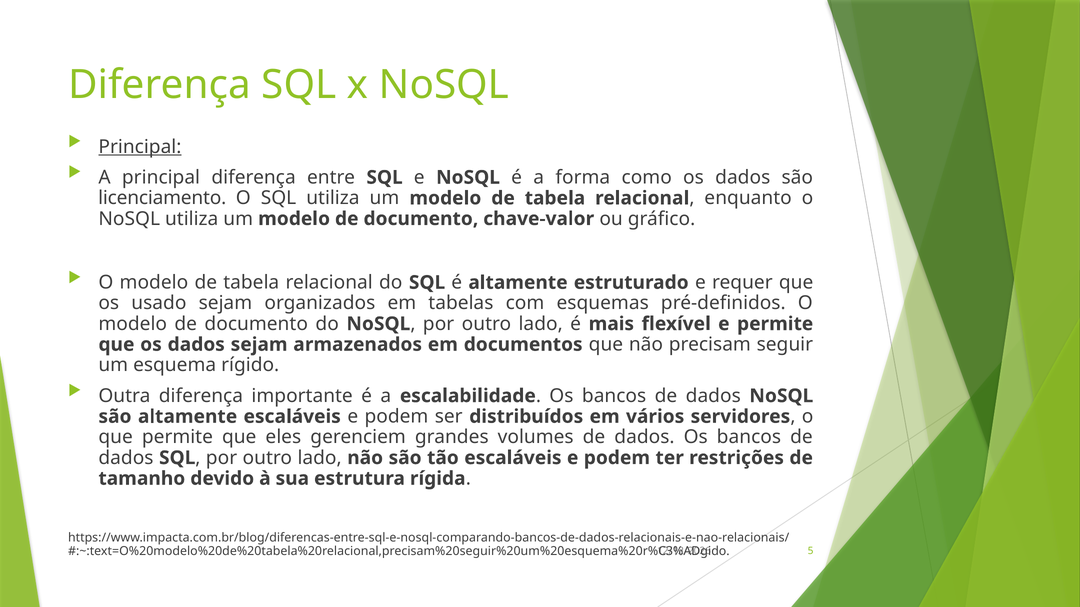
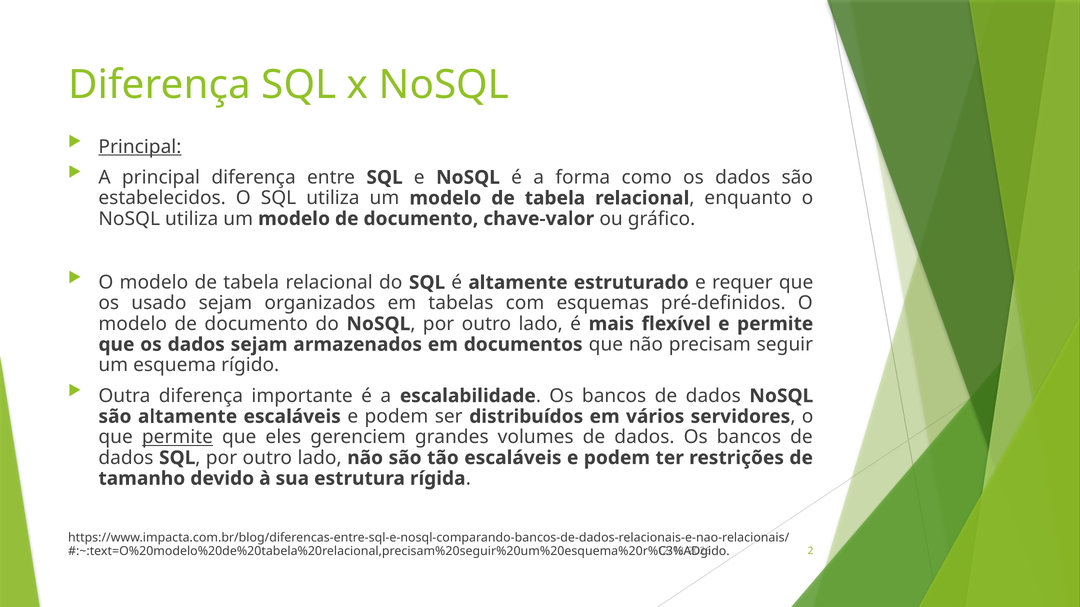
licenciamento: licenciamento -> estabelecidos
permite at (177, 438) underline: none -> present
5: 5 -> 2
